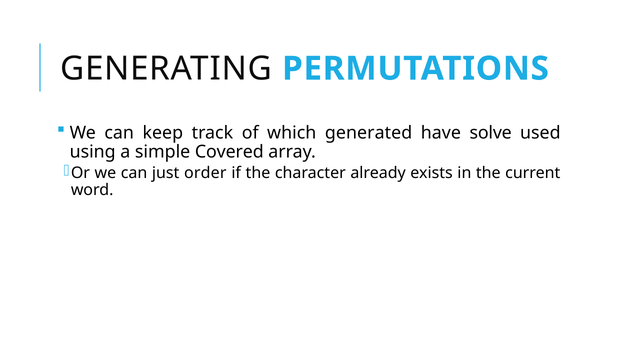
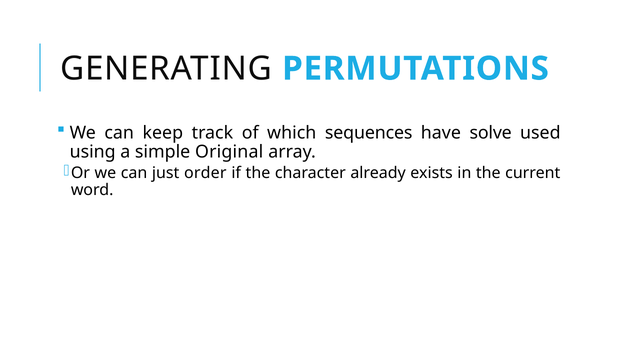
generated: generated -> sequences
Covered: Covered -> Original
